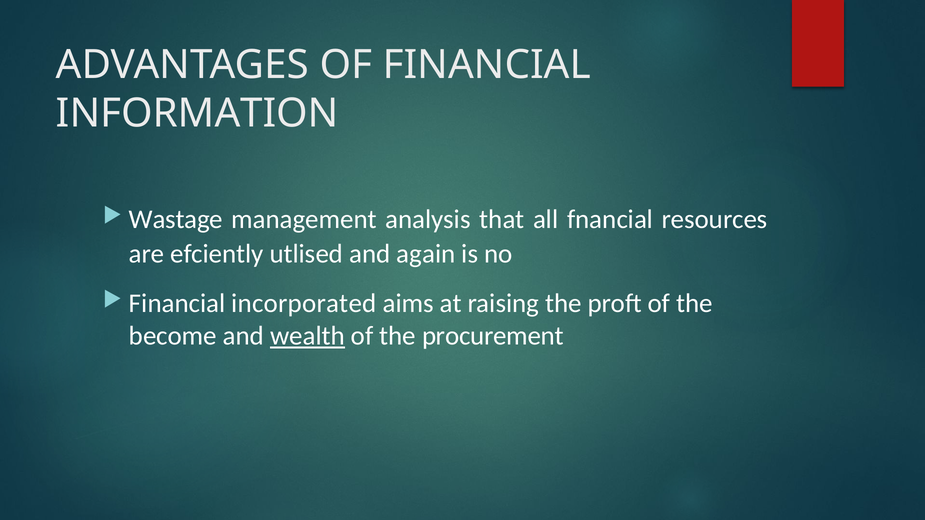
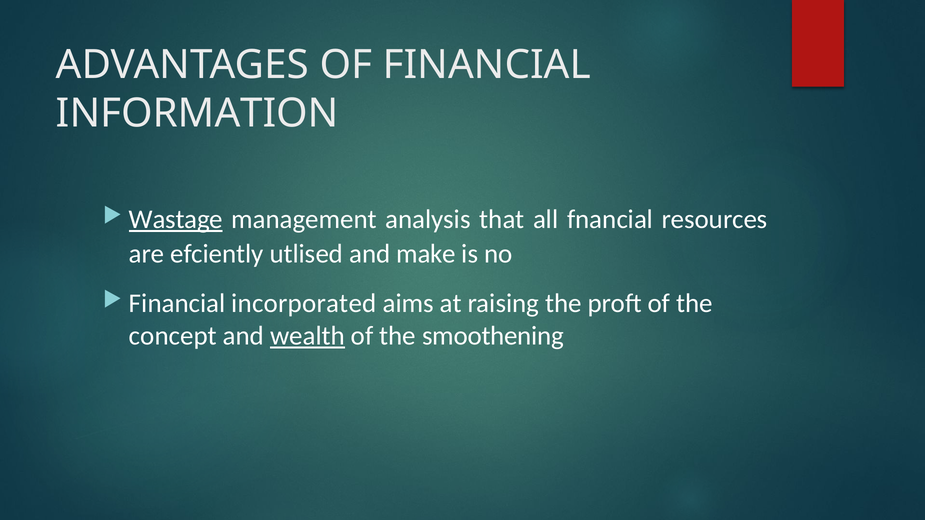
Wastage underline: none -> present
again: again -> make
become: become -> concept
procurement: procurement -> smoothening
